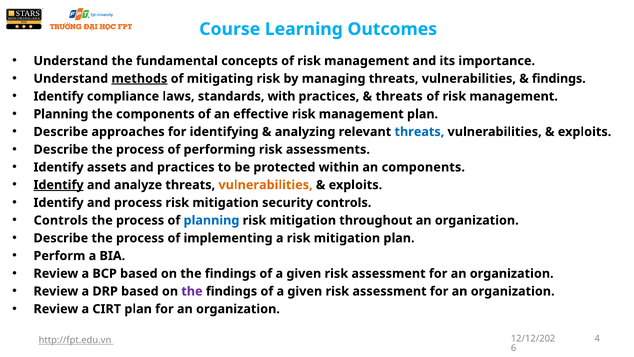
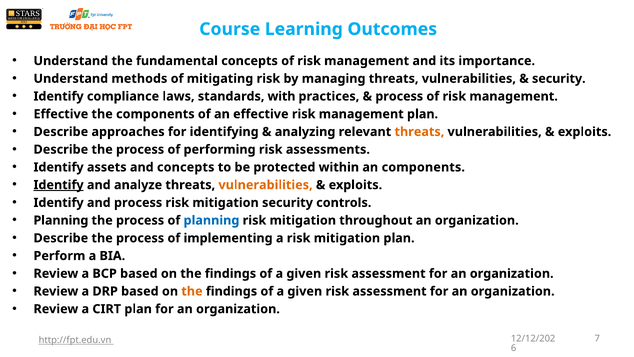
methods underline: present -> none
findings at (559, 79): findings -> security
threats at (399, 96): threats -> process
Planning at (61, 114): Planning -> Effective
threats at (419, 132) colour: blue -> orange
and practices: practices -> concepts
Controls at (61, 220): Controls -> Planning
the at (192, 291) colour: purple -> orange
4: 4 -> 7
